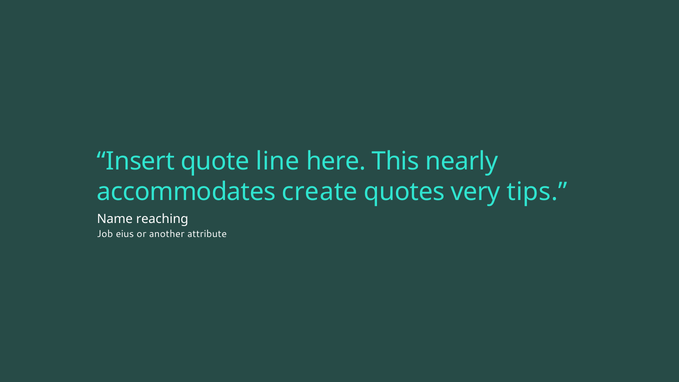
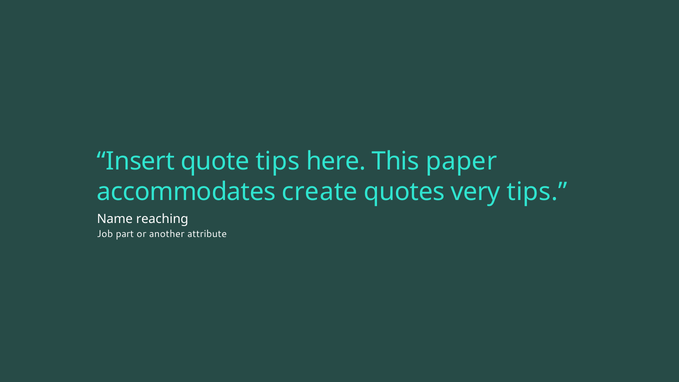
quote line: line -> tips
nearly: nearly -> paper
eius: eius -> part
